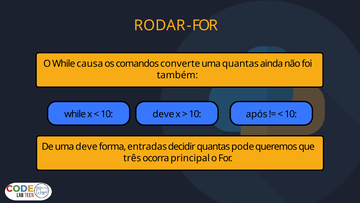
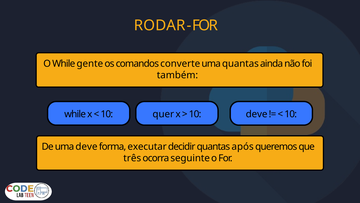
causa: causa -> gente
10 deve: deve -> quer
10 após: após -> deve
entradas: entradas -> executar
pode: pode -> após
principal: principal -> seguinte
